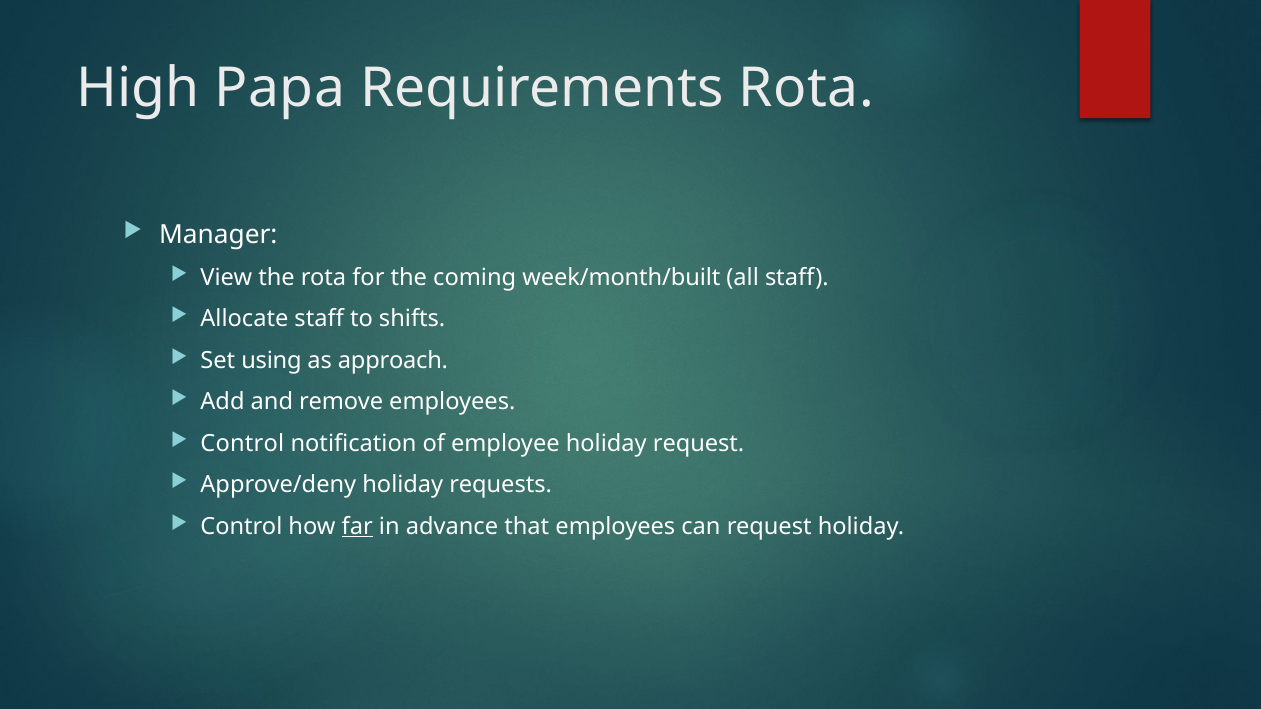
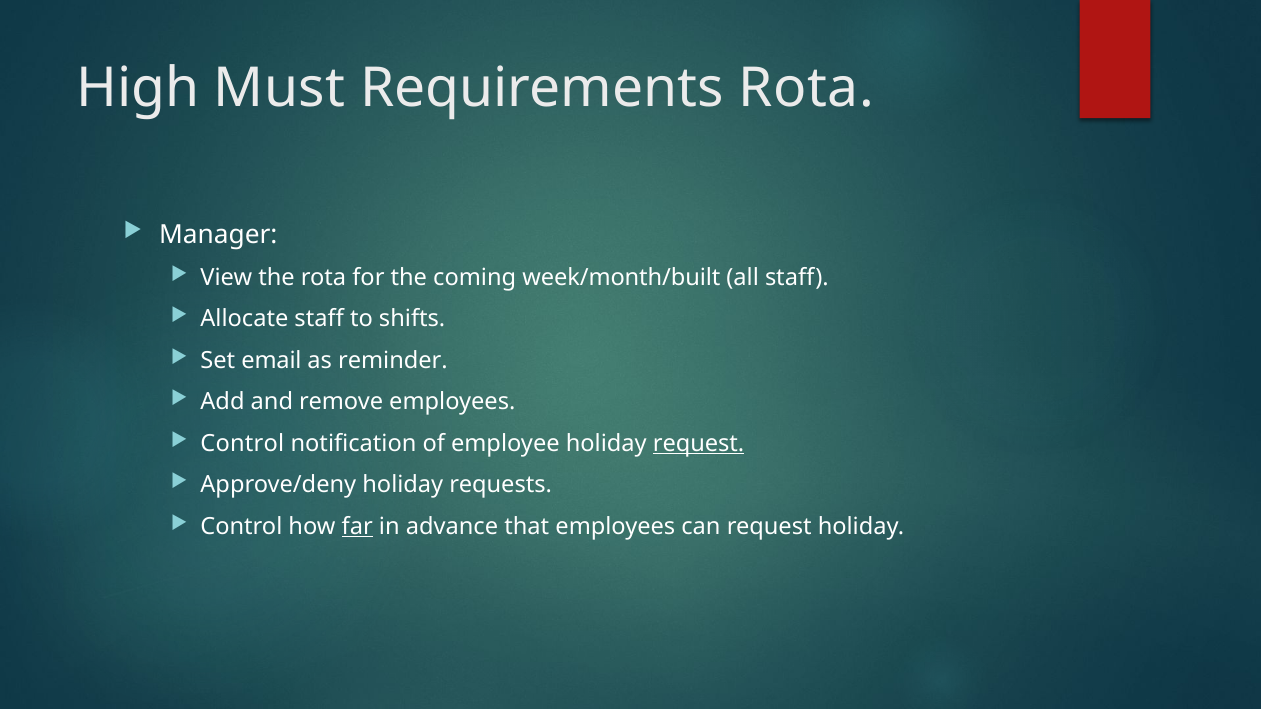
Papa: Papa -> Must
using: using -> email
approach: approach -> reminder
request at (699, 444) underline: none -> present
